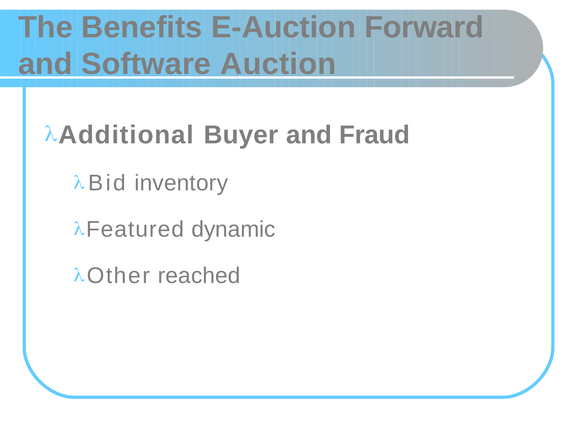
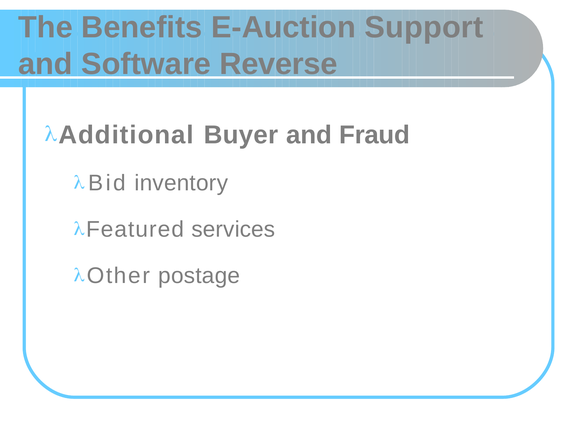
Forward: Forward -> Support
Auction: Auction -> Reverse
dynamic: dynamic -> services
reached: reached -> postage
